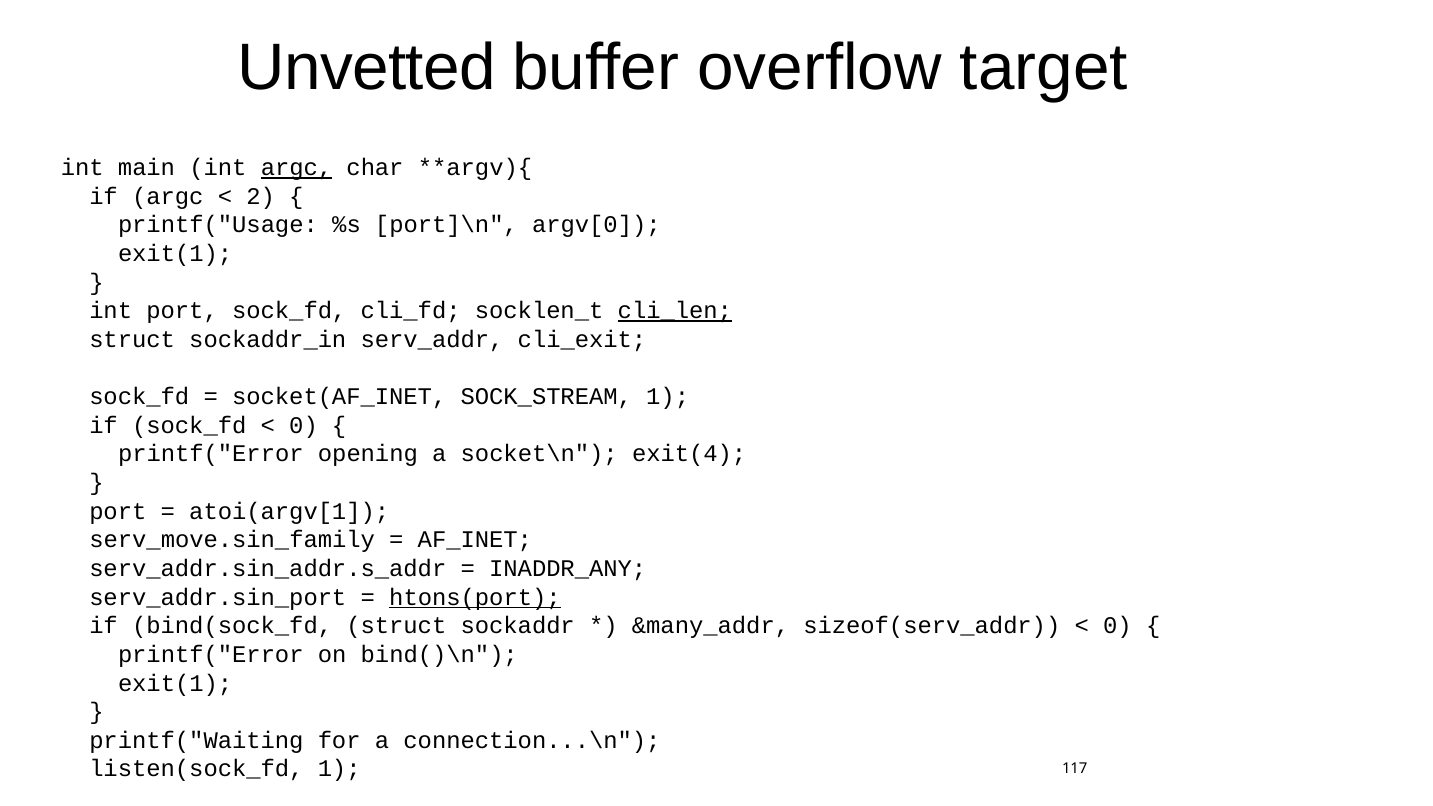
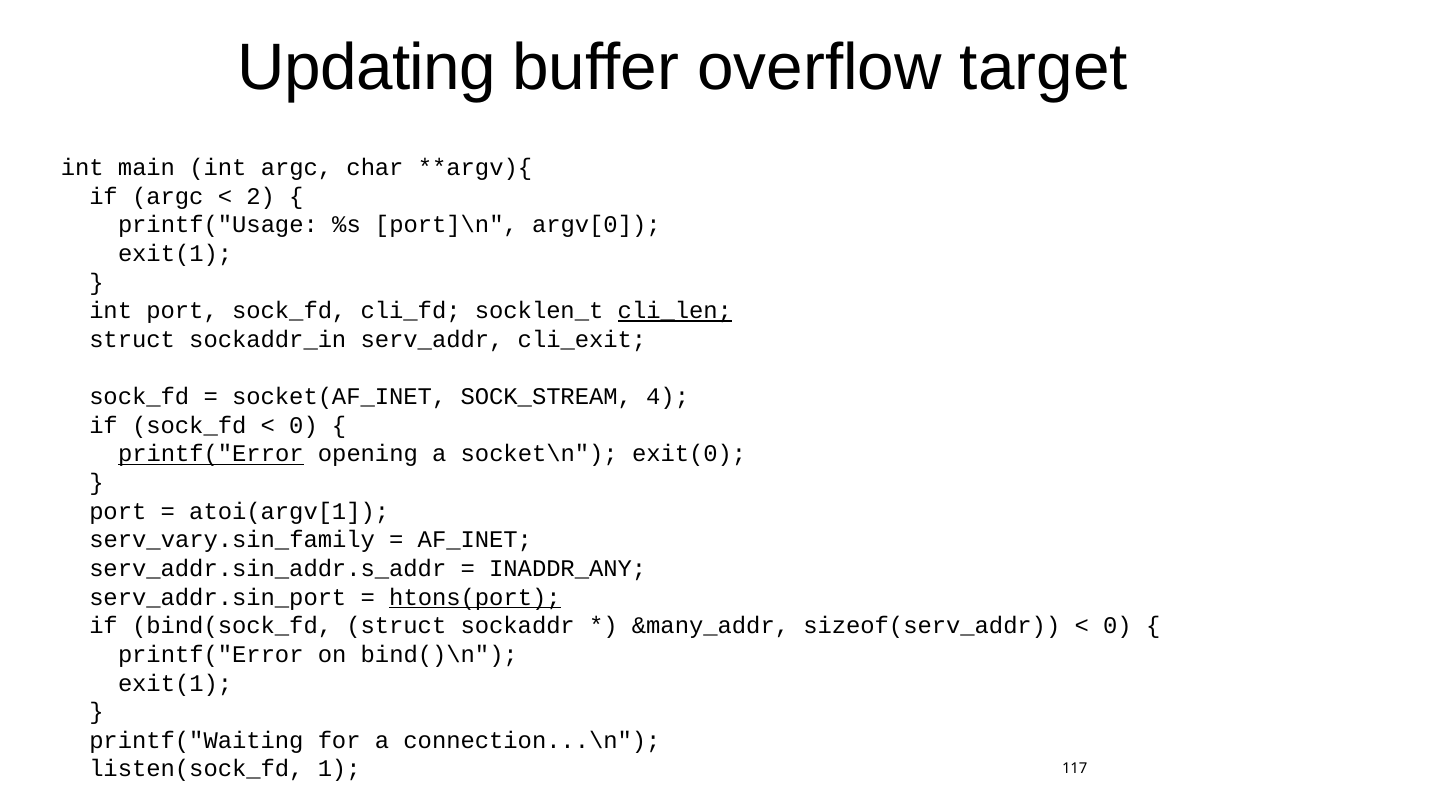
Unvetted: Unvetted -> Updating
argc at (296, 168) underline: present -> none
SOCK_STREAM 1: 1 -> 4
printf("Error at (211, 454) underline: none -> present
exit(4: exit(4 -> exit(0
serv_move.sin_family: serv_move.sin_family -> serv_vary.sin_family
